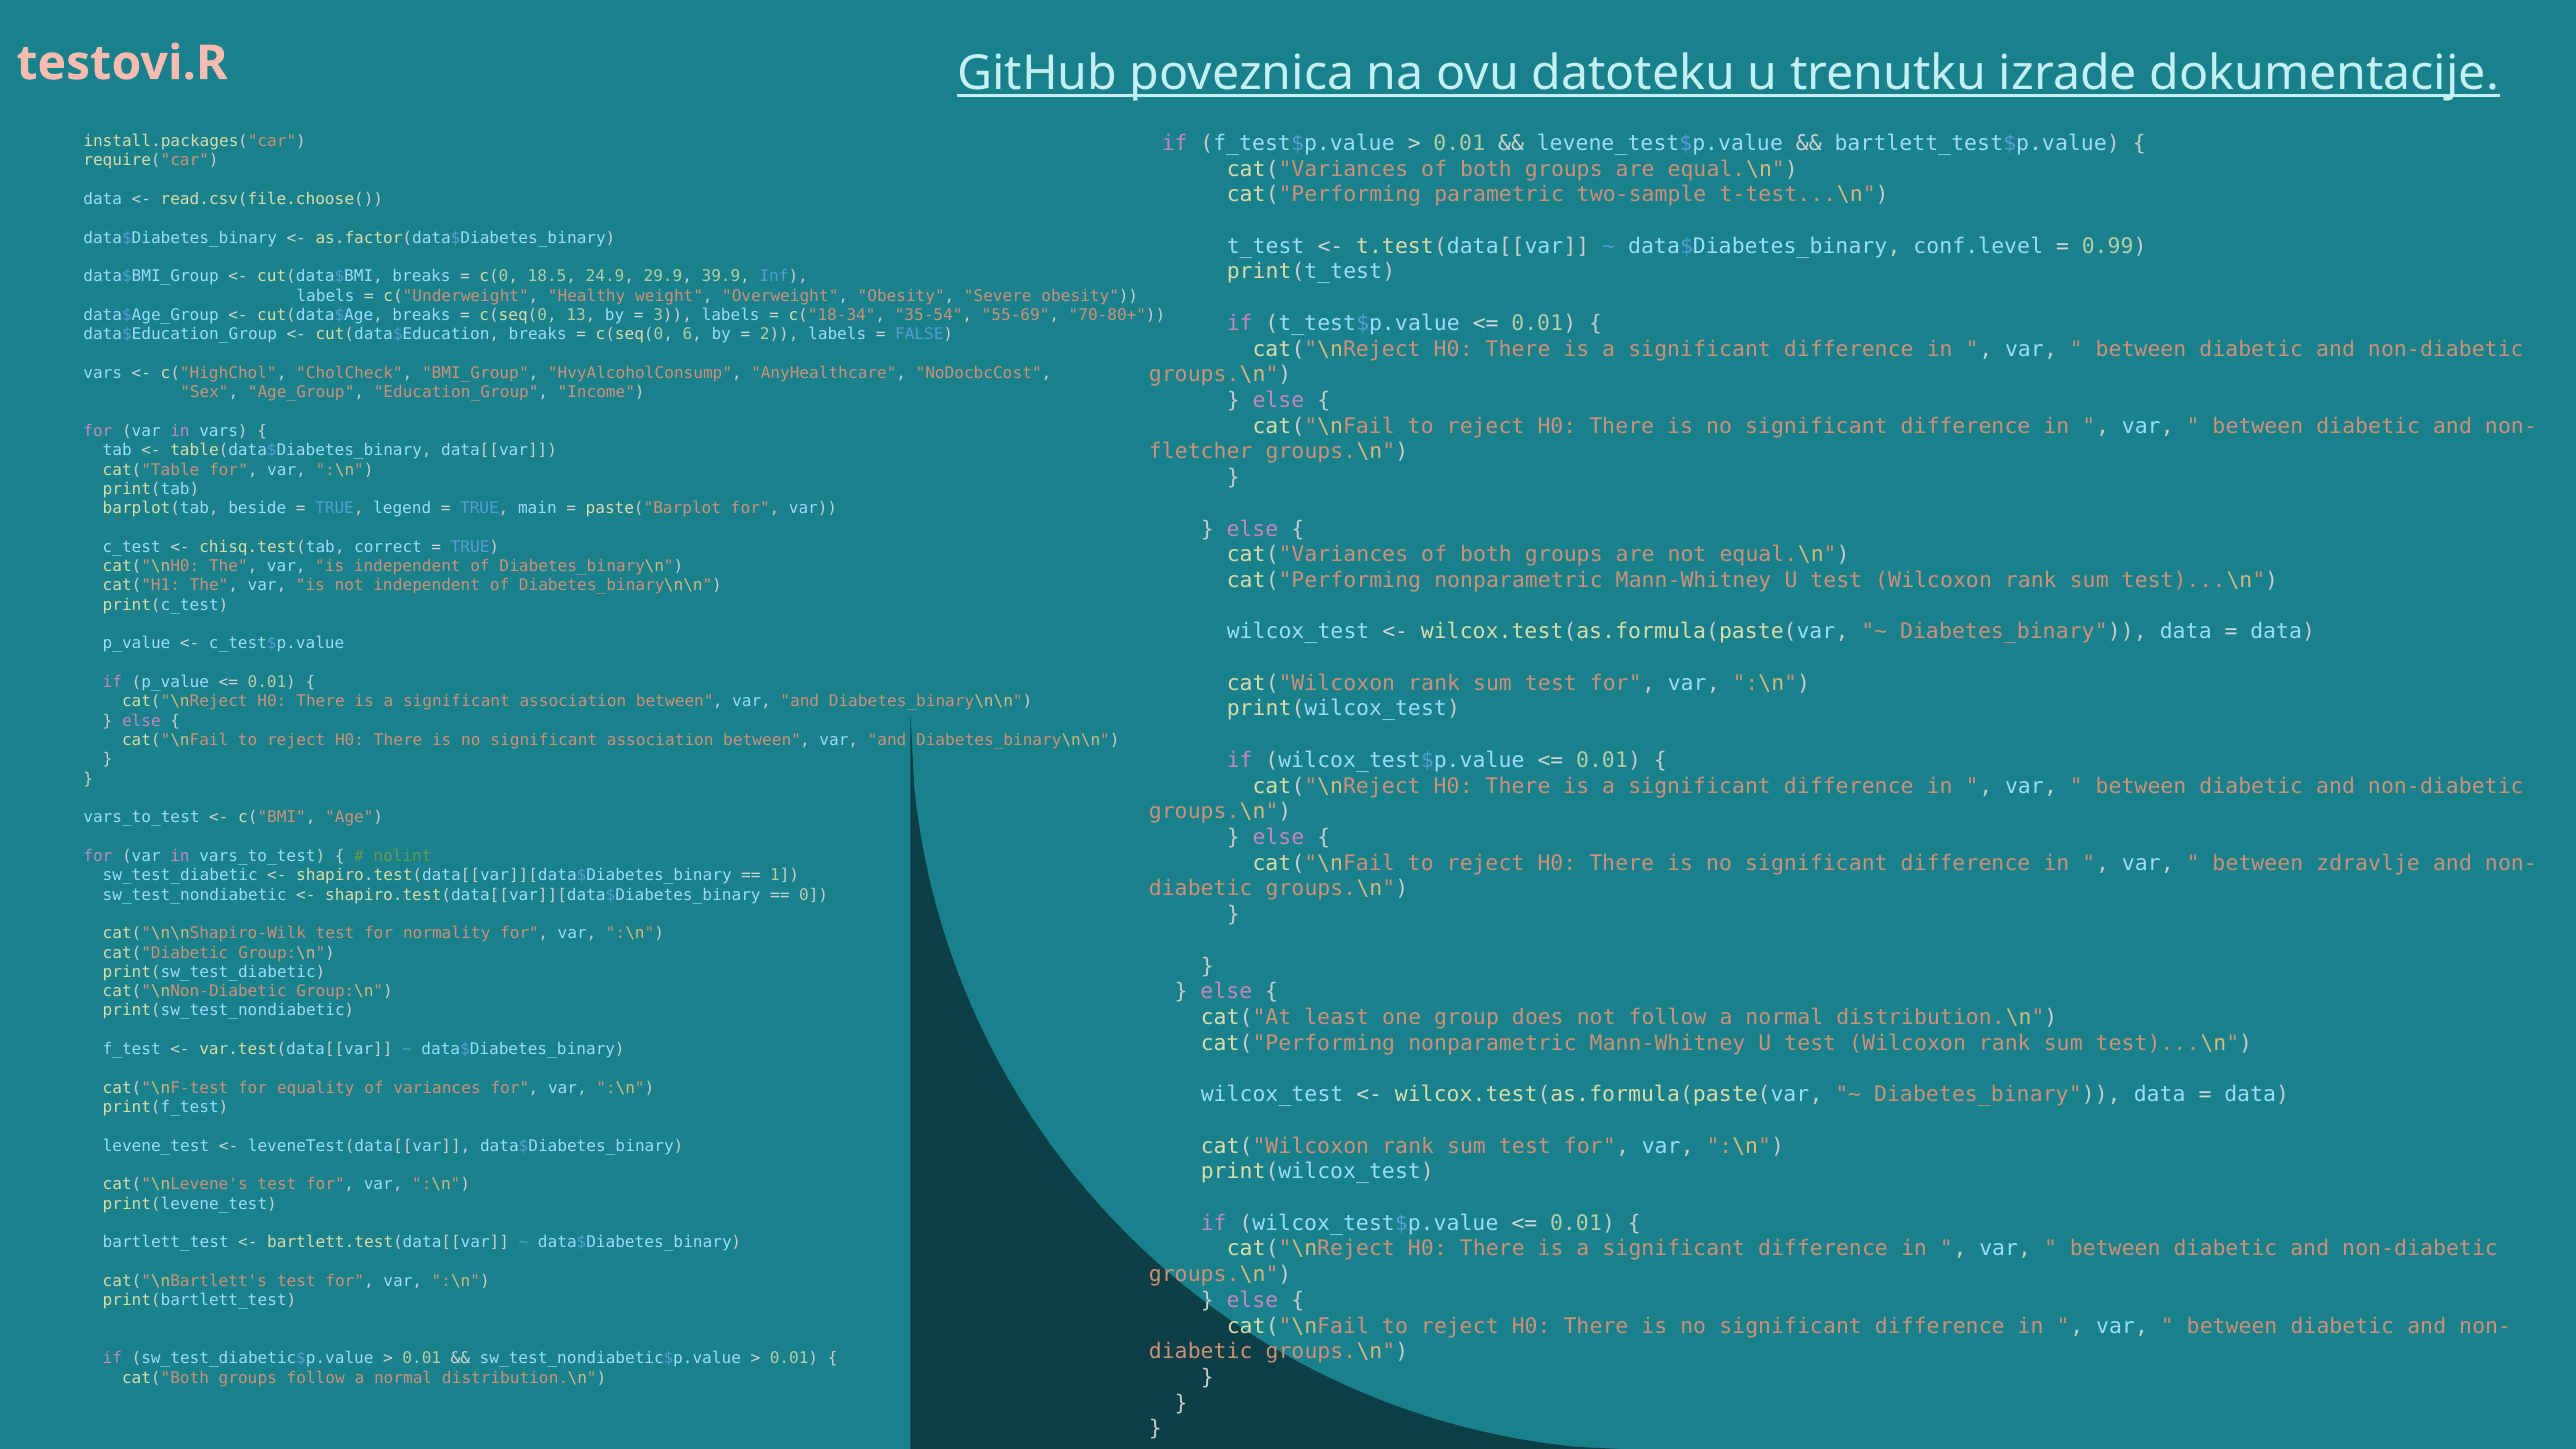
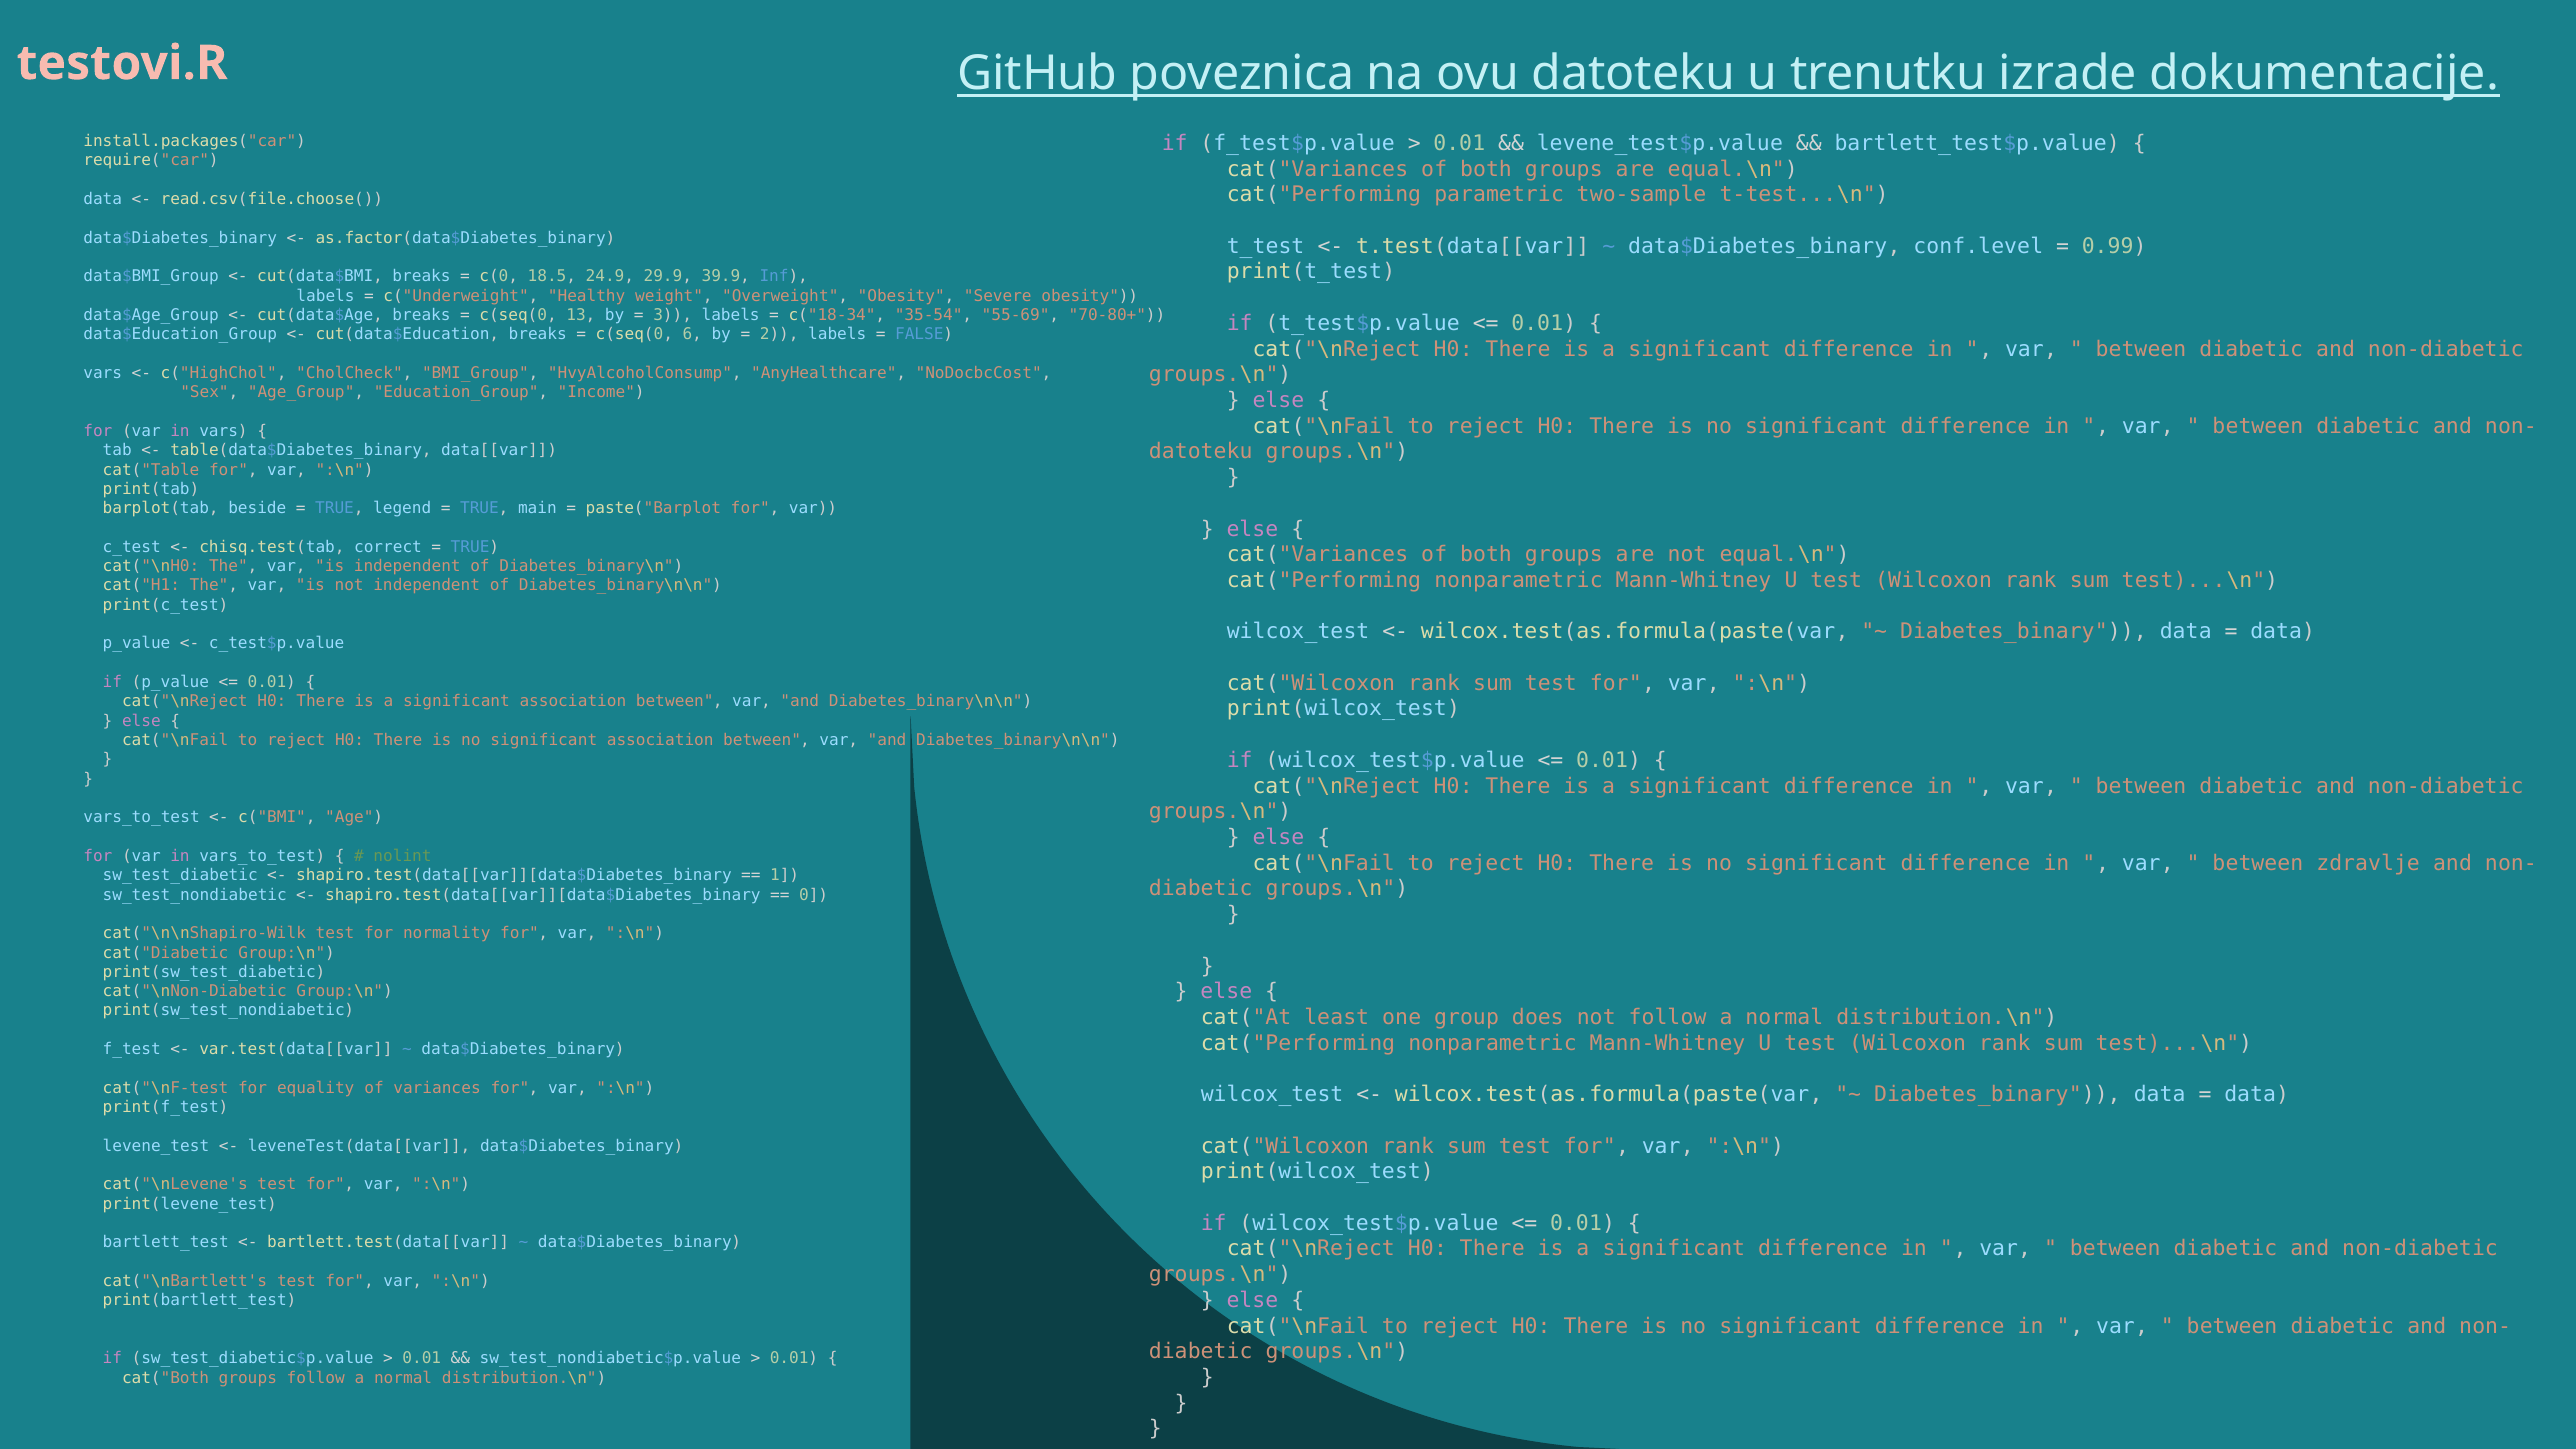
fletcher at (1201, 452): fletcher -> datoteku
